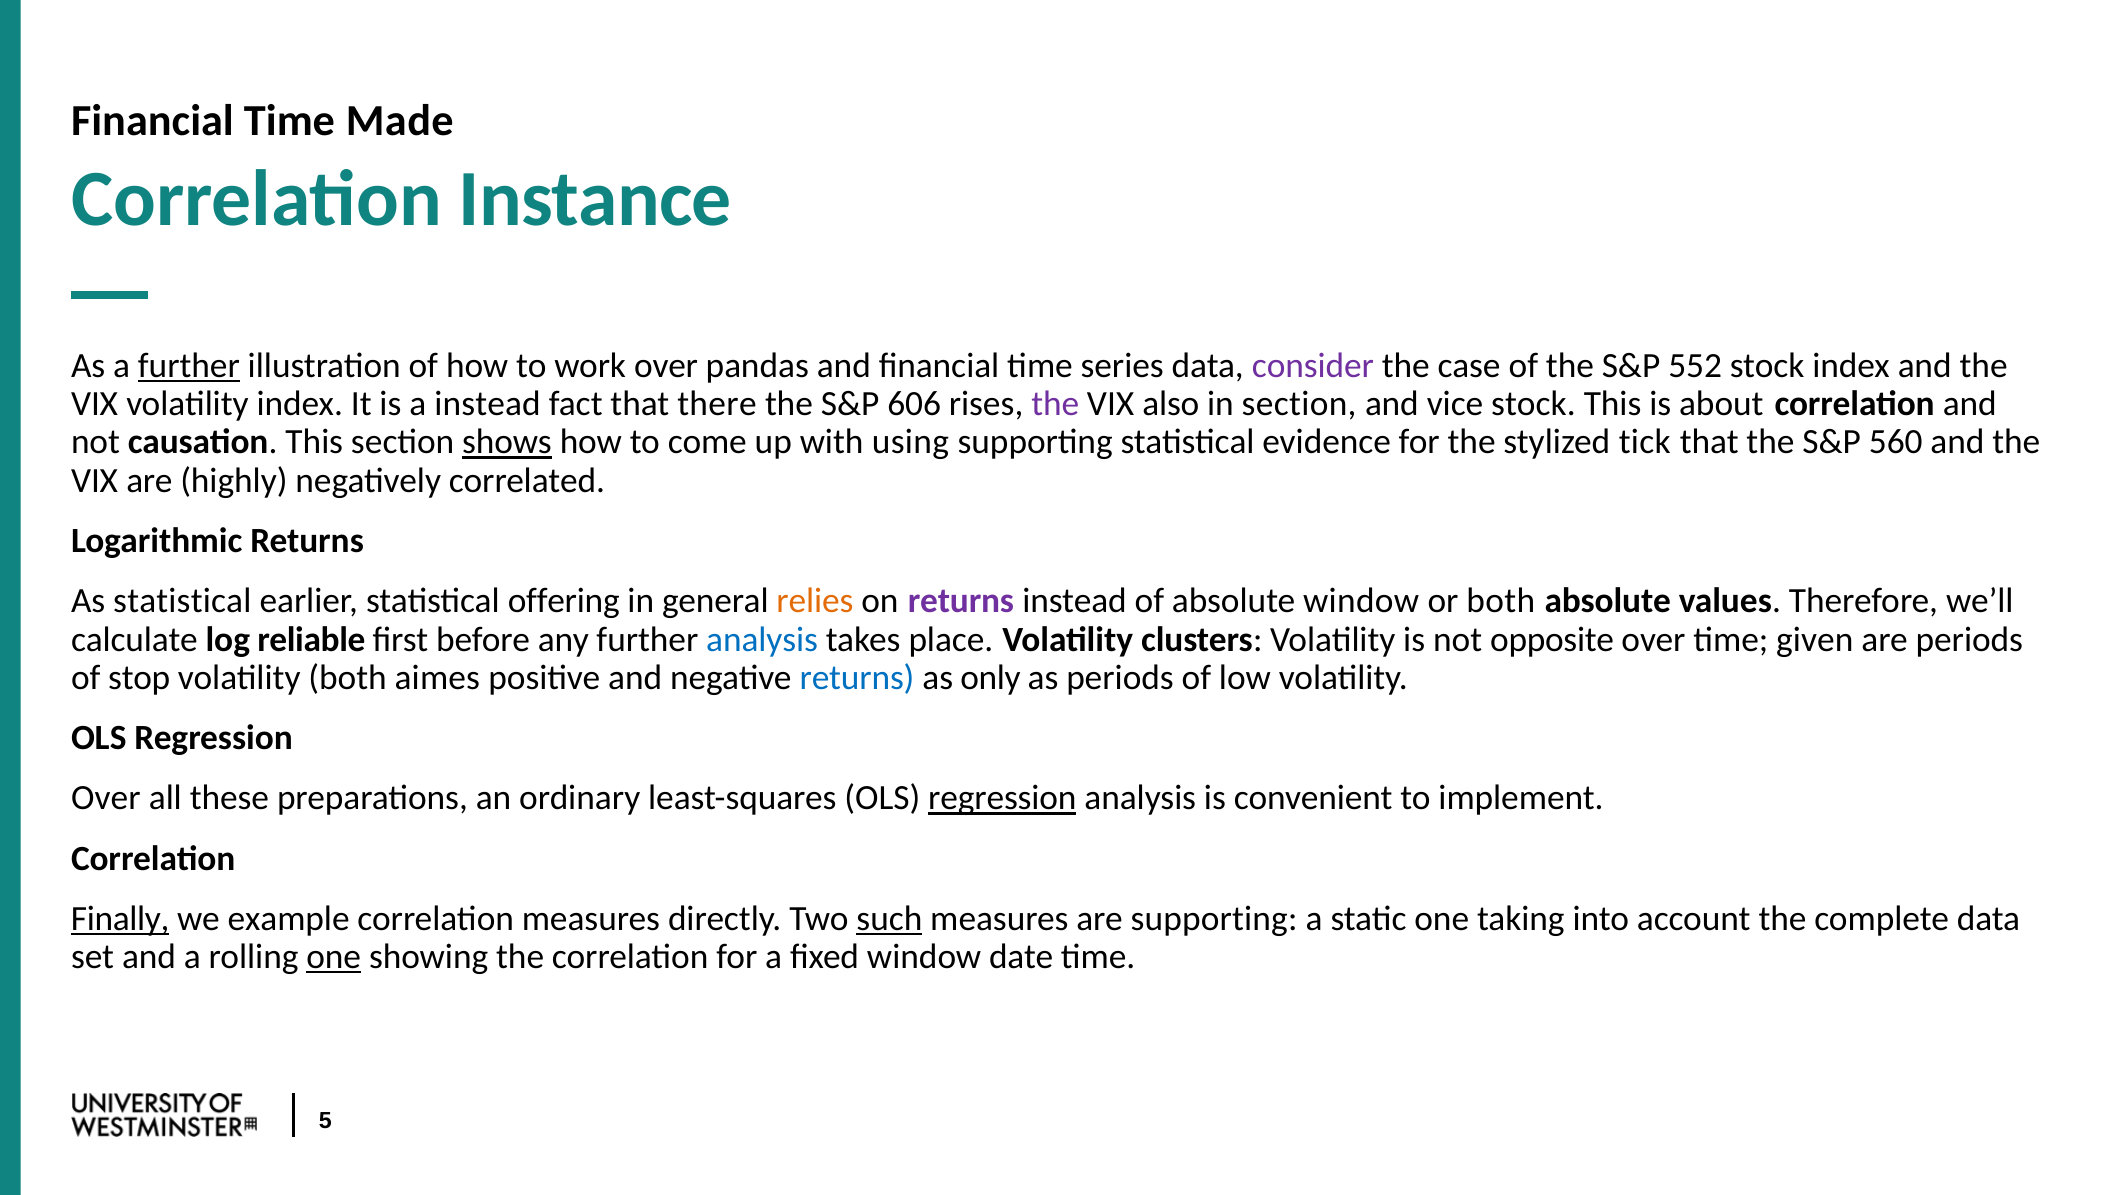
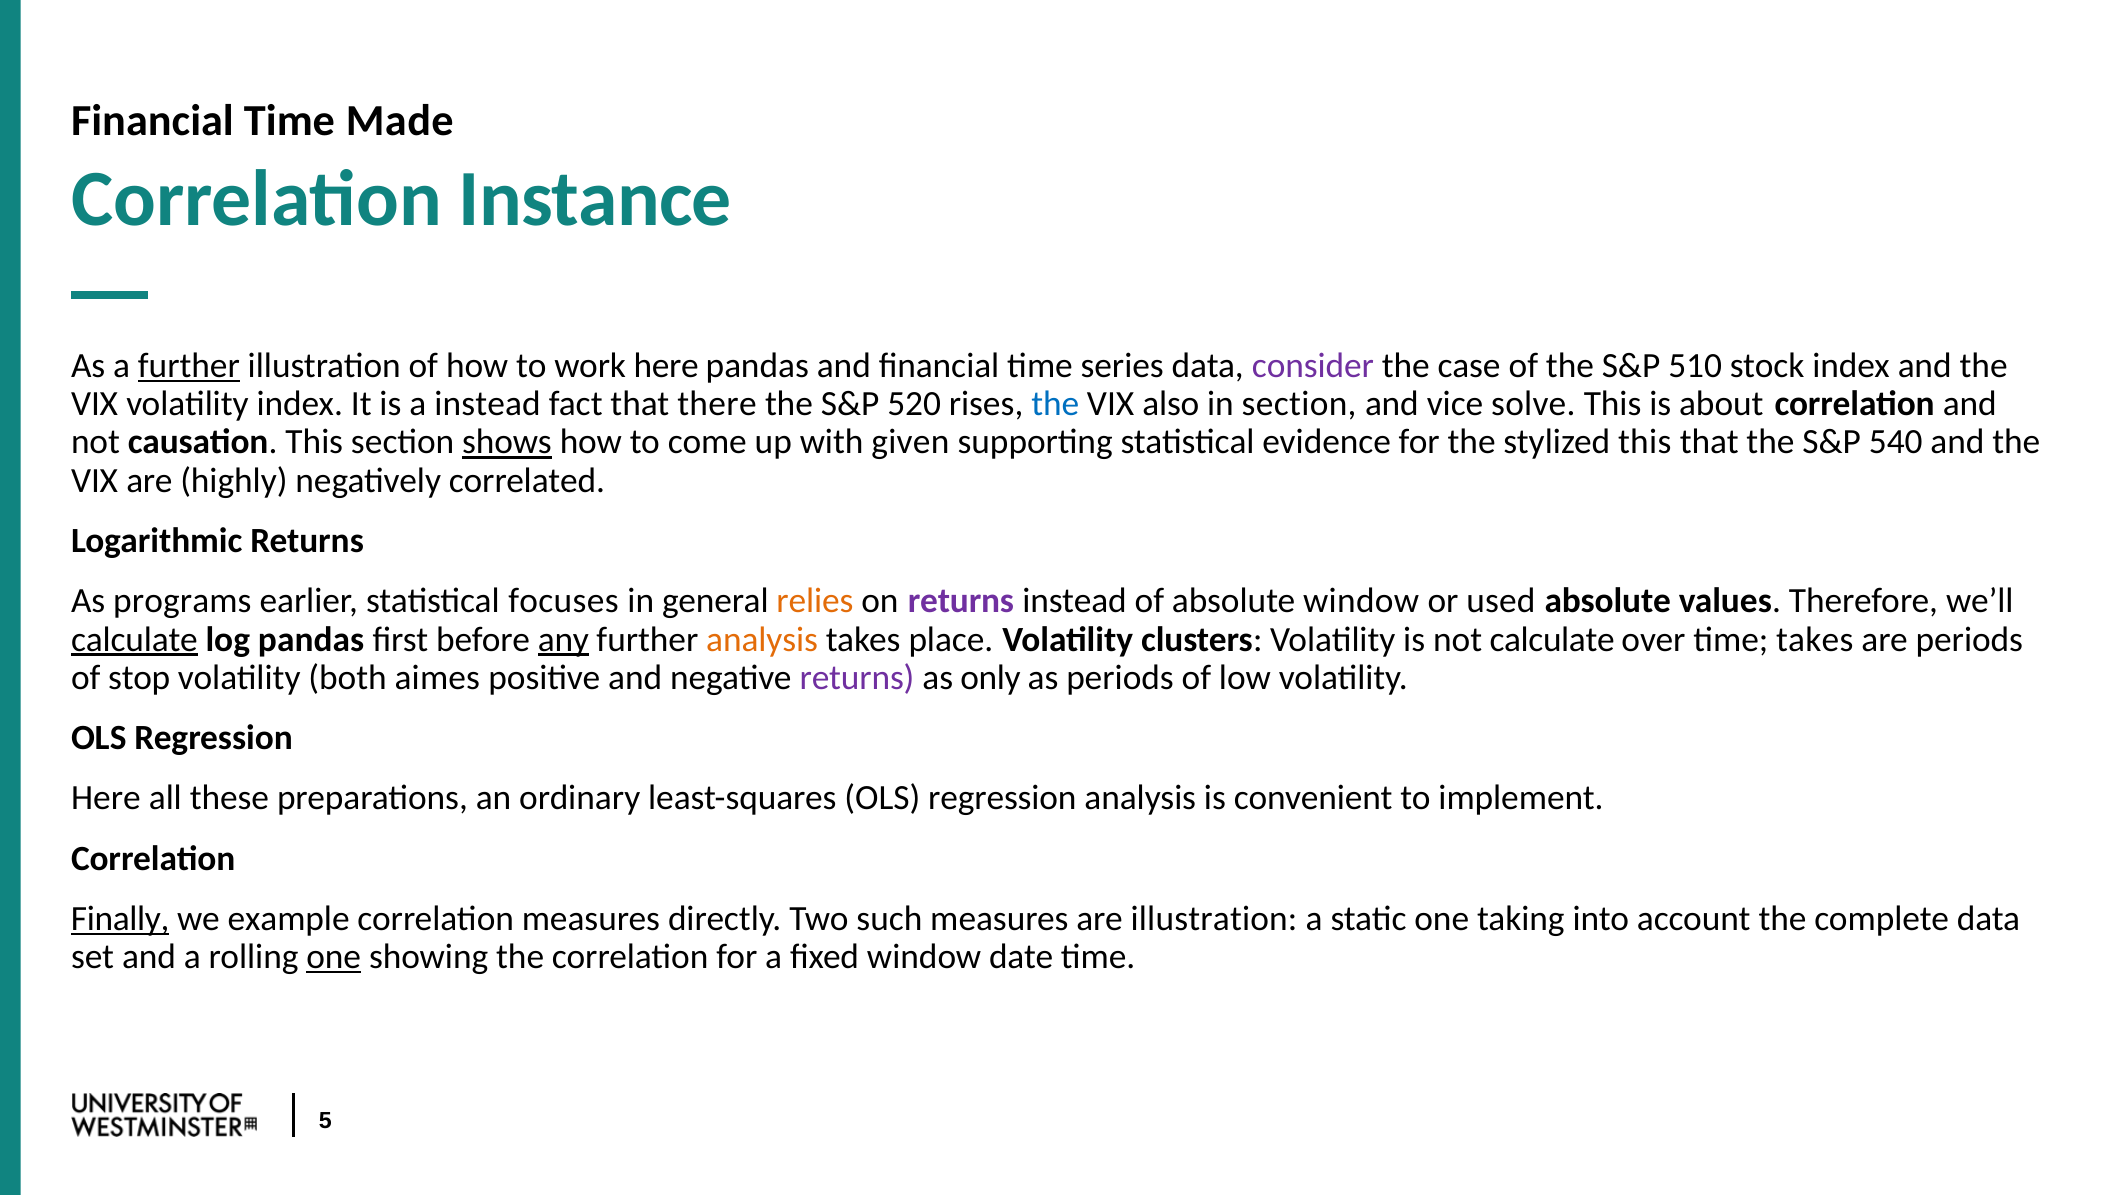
work over: over -> here
552: 552 -> 510
606: 606 -> 520
the at (1055, 404) colour: purple -> blue
vice stock: stock -> solve
using: using -> given
stylized tick: tick -> this
560: 560 -> 540
As statistical: statistical -> programs
offering: offering -> focuses
or both: both -> used
calculate at (134, 639) underline: none -> present
log reliable: reliable -> pandas
any underline: none -> present
analysis at (762, 639) colour: blue -> orange
not opposite: opposite -> calculate
time given: given -> takes
returns at (857, 678) colour: blue -> purple
Over at (106, 798): Over -> Here
regression at (1002, 798) underline: present -> none
such underline: present -> none
are supporting: supporting -> illustration
